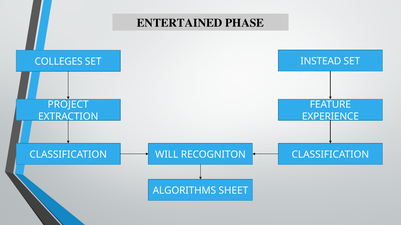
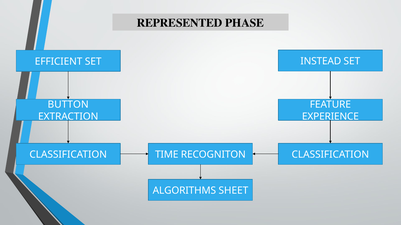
ENTERTAINED: ENTERTAINED -> REPRESENTED
COLLEGES: COLLEGES -> EFFICIENT
PROJECT: PROJECT -> BUTTON
WILL: WILL -> TIME
